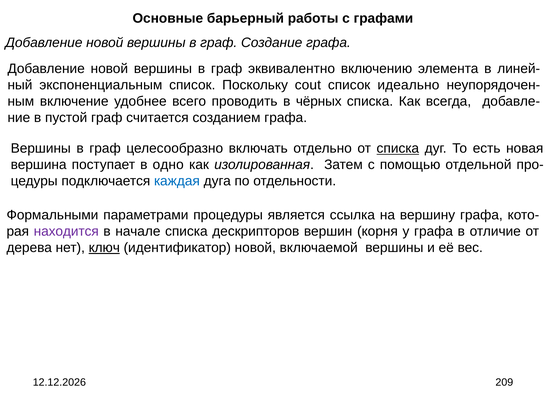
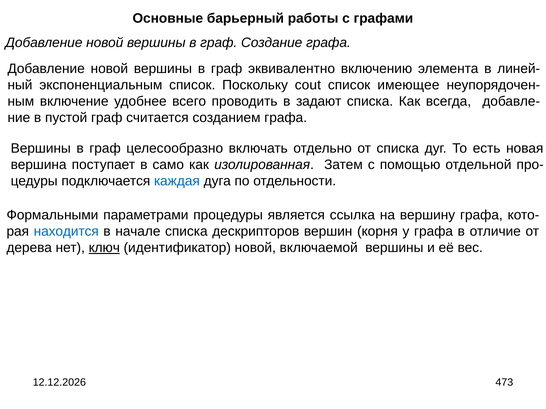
идеально: идеально -> имеющее
чёрных: чёрных -> задают
списка at (398, 149) underline: present -> none
одно: одно -> само
находится colour: purple -> blue
209: 209 -> 473
